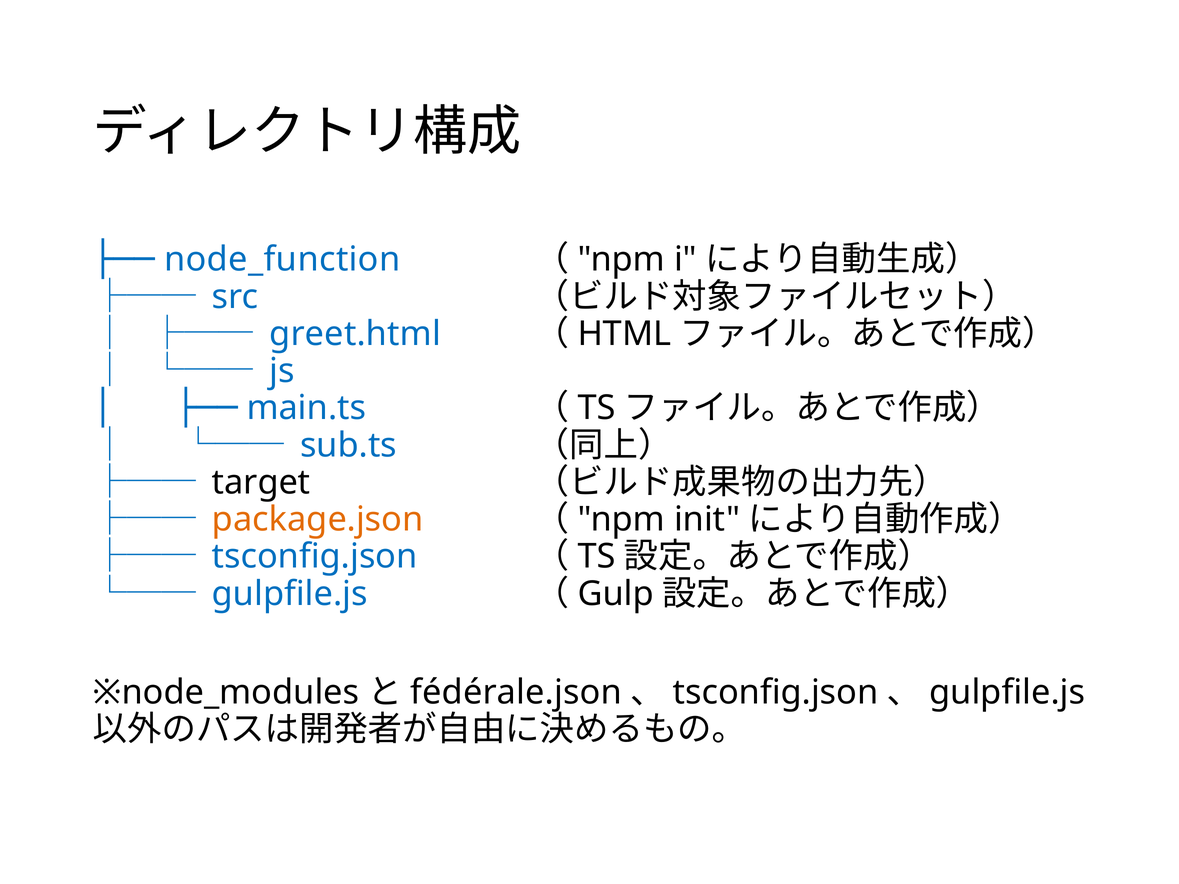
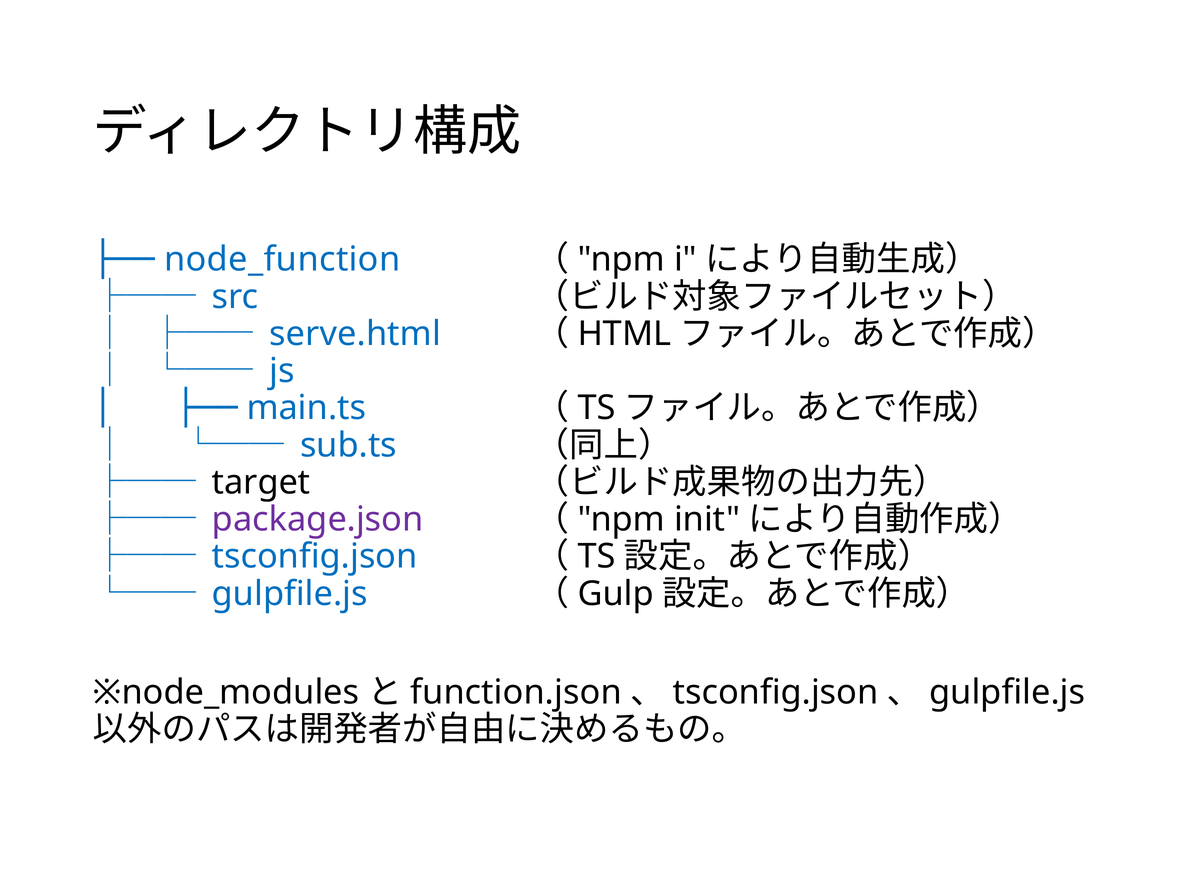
greet.html: greet.html -> serve.html
package.json colour: orange -> purple
fédérale.json: fédérale.json -> function.json
